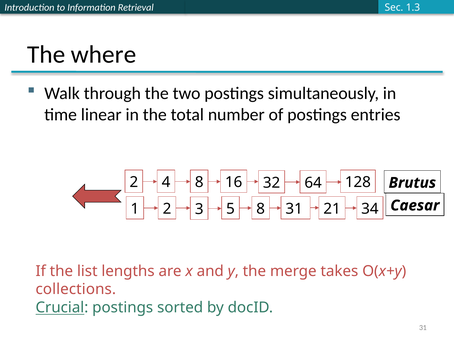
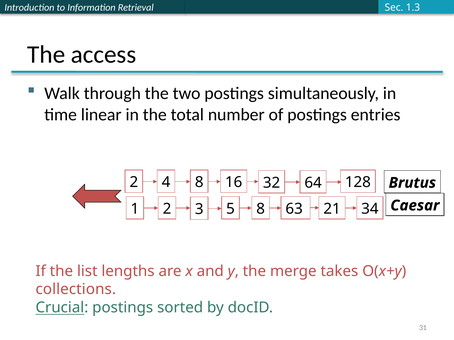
where: where -> access
8 31: 31 -> 63
